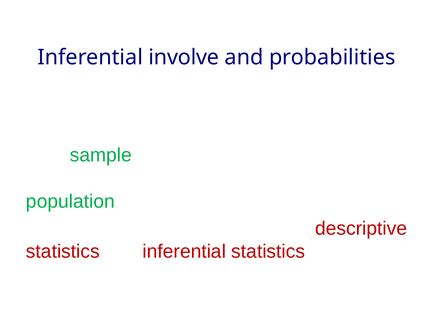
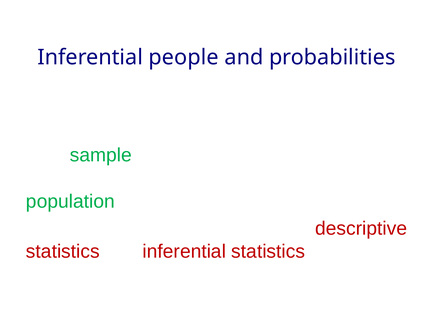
involve: involve -> people
